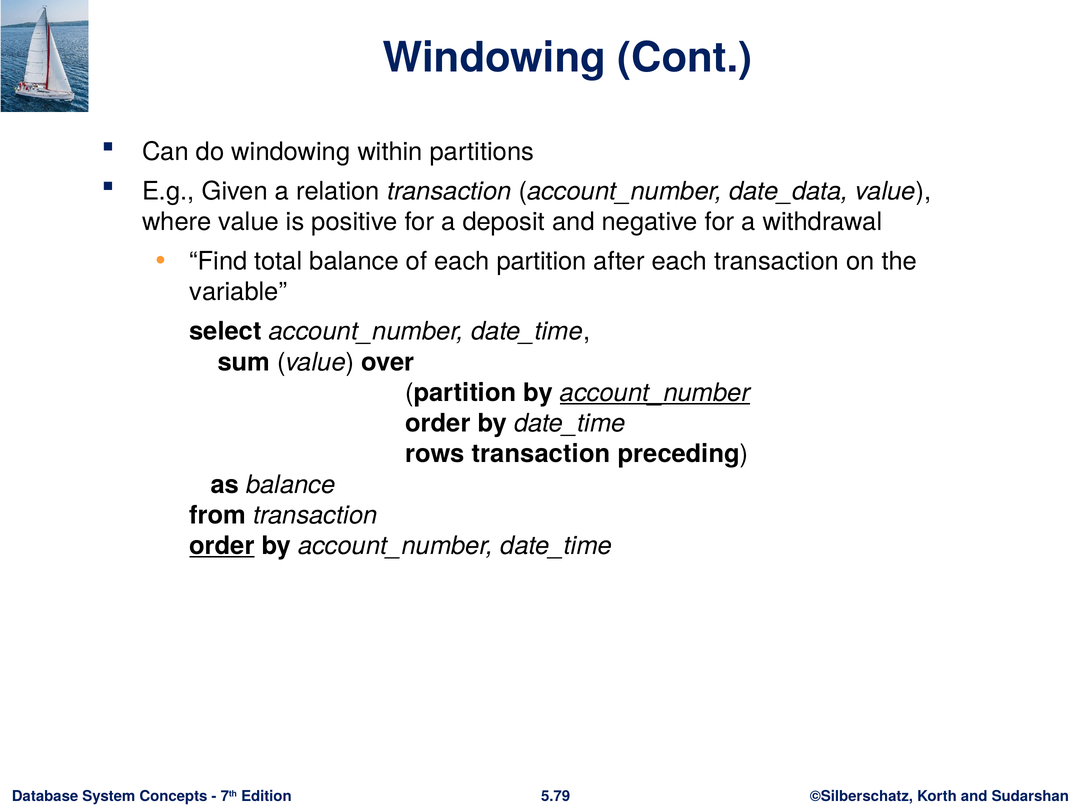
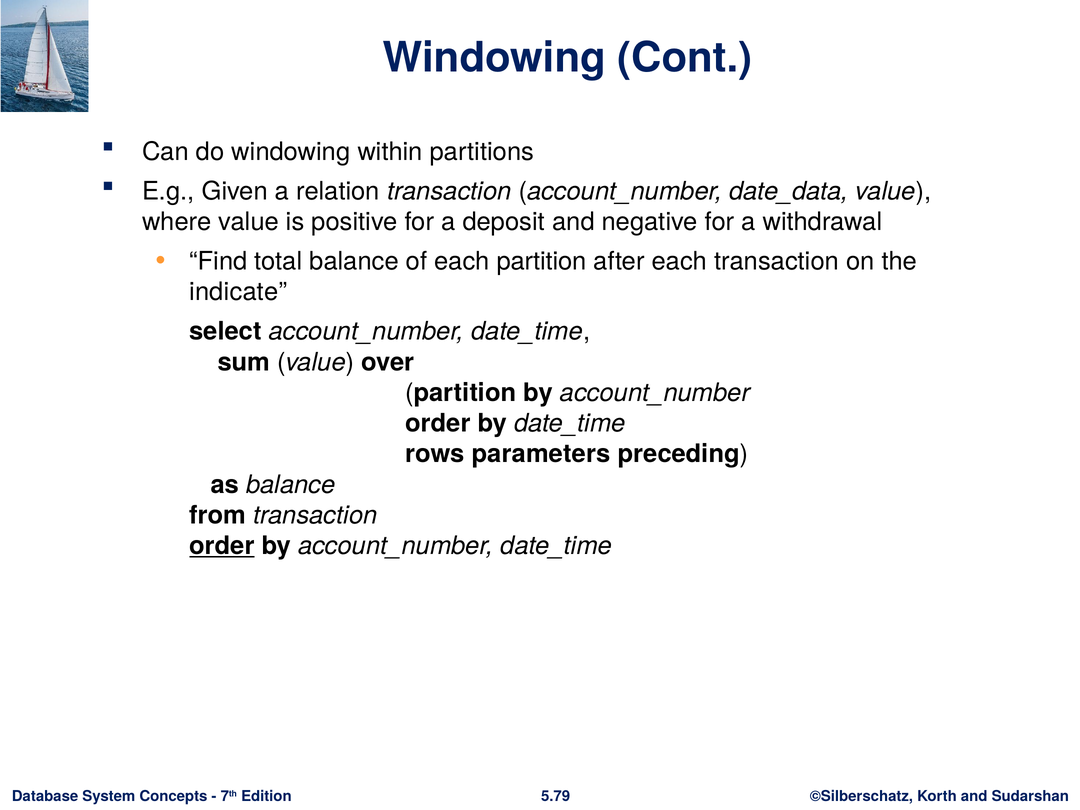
variable: variable -> indicate
account_number at (655, 393) underline: present -> none
rows transaction: transaction -> parameters
